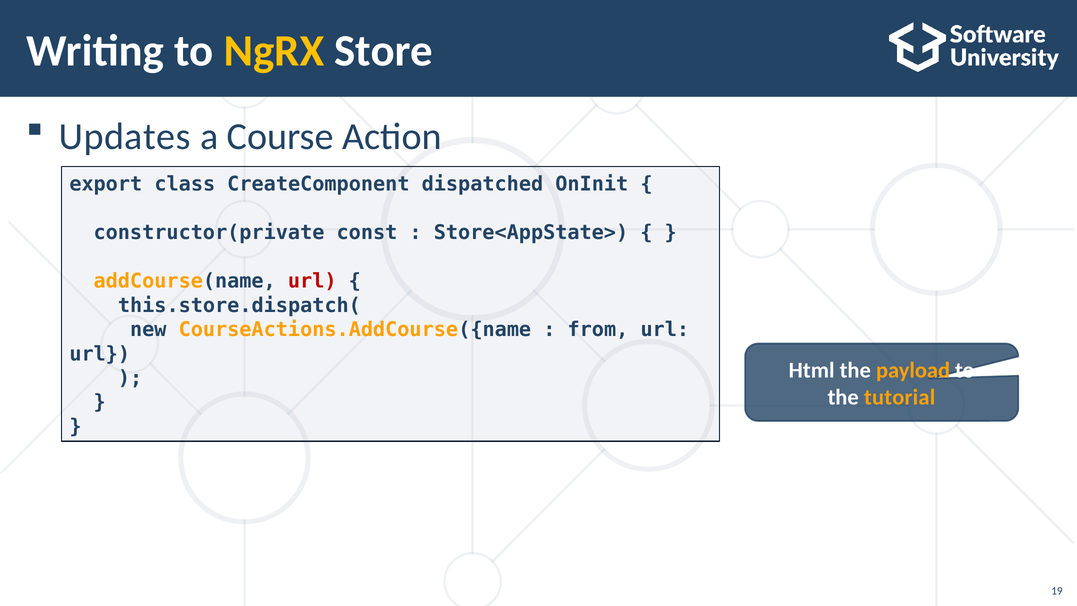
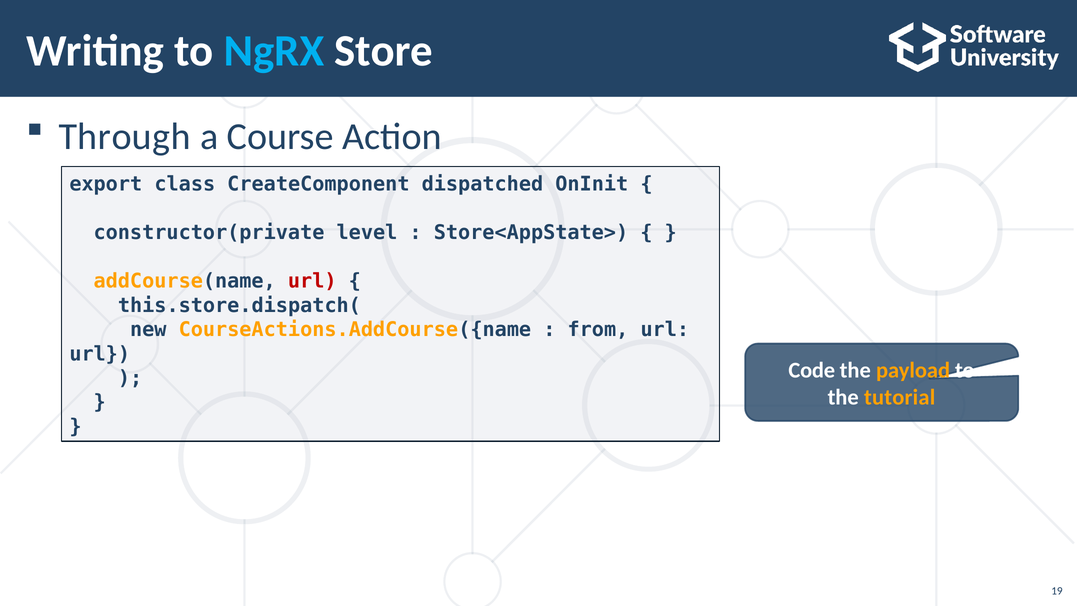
NgRX colour: yellow -> light blue
Updates: Updates -> Through
const: const -> level
Html: Html -> Code
